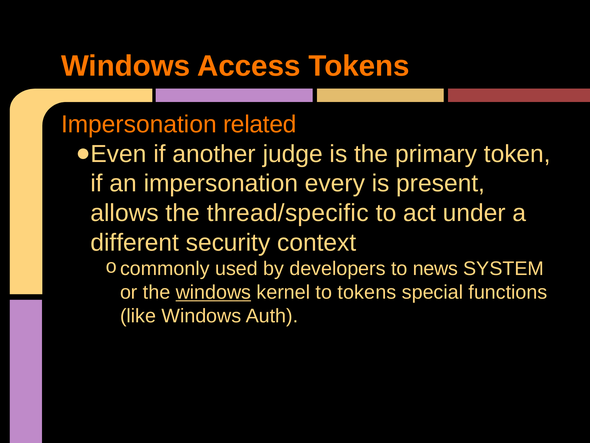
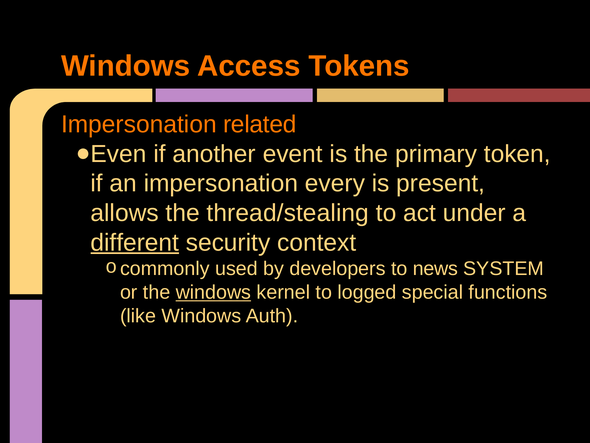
judge: judge -> event
thread/specific: thread/specific -> thread/stealing
different underline: none -> present
to tokens: tokens -> logged
